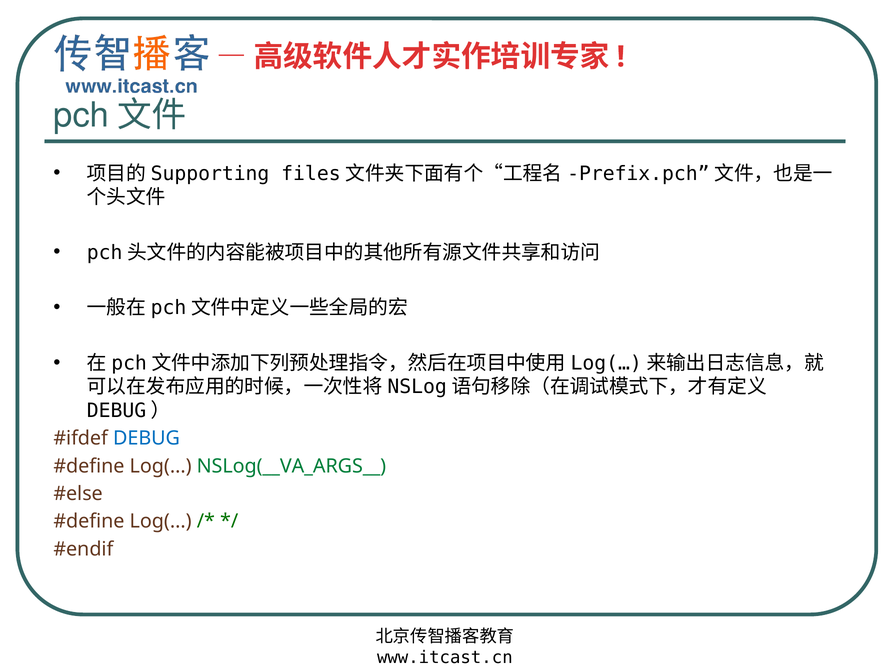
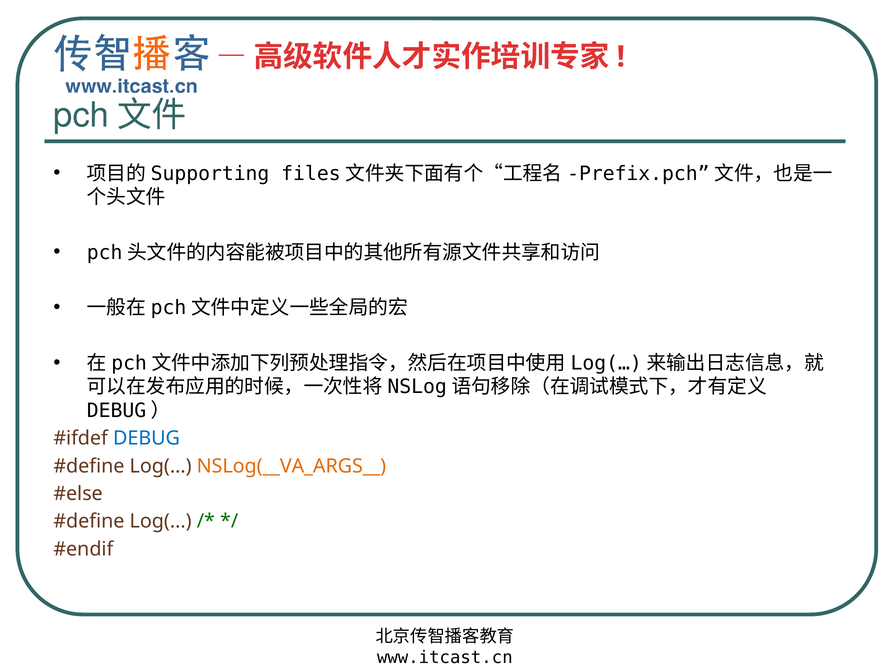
NSLog(__VA_ARGS__ colour: green -> orange
